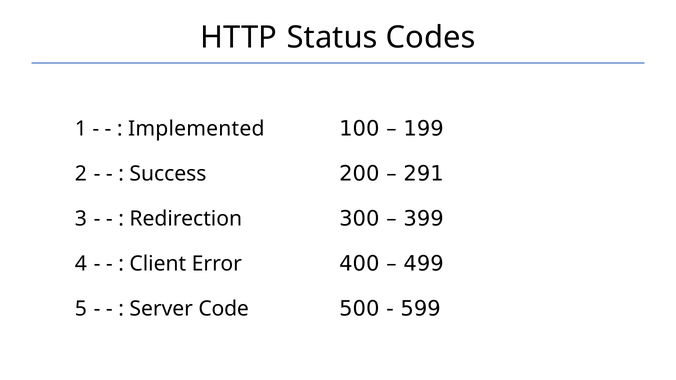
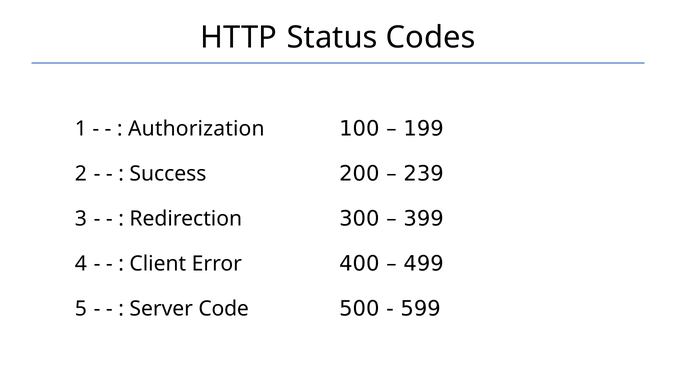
Implemented: Implemented -> Authorization
291: 291 -> 239
